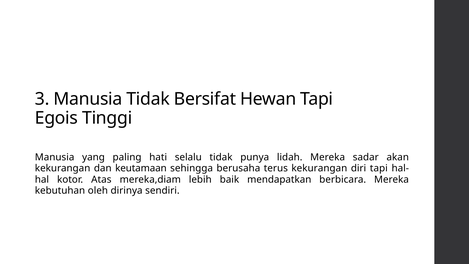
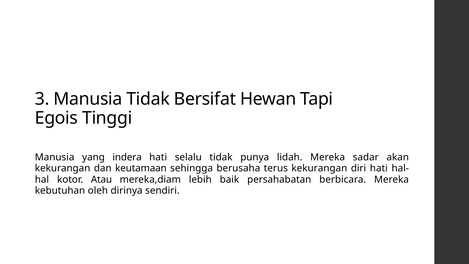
paling: paling -> indera
diri tapi: tapi -> hati
Atas: Atas -> Atau
mendapatkan: mendapatkan -> persahabatan
